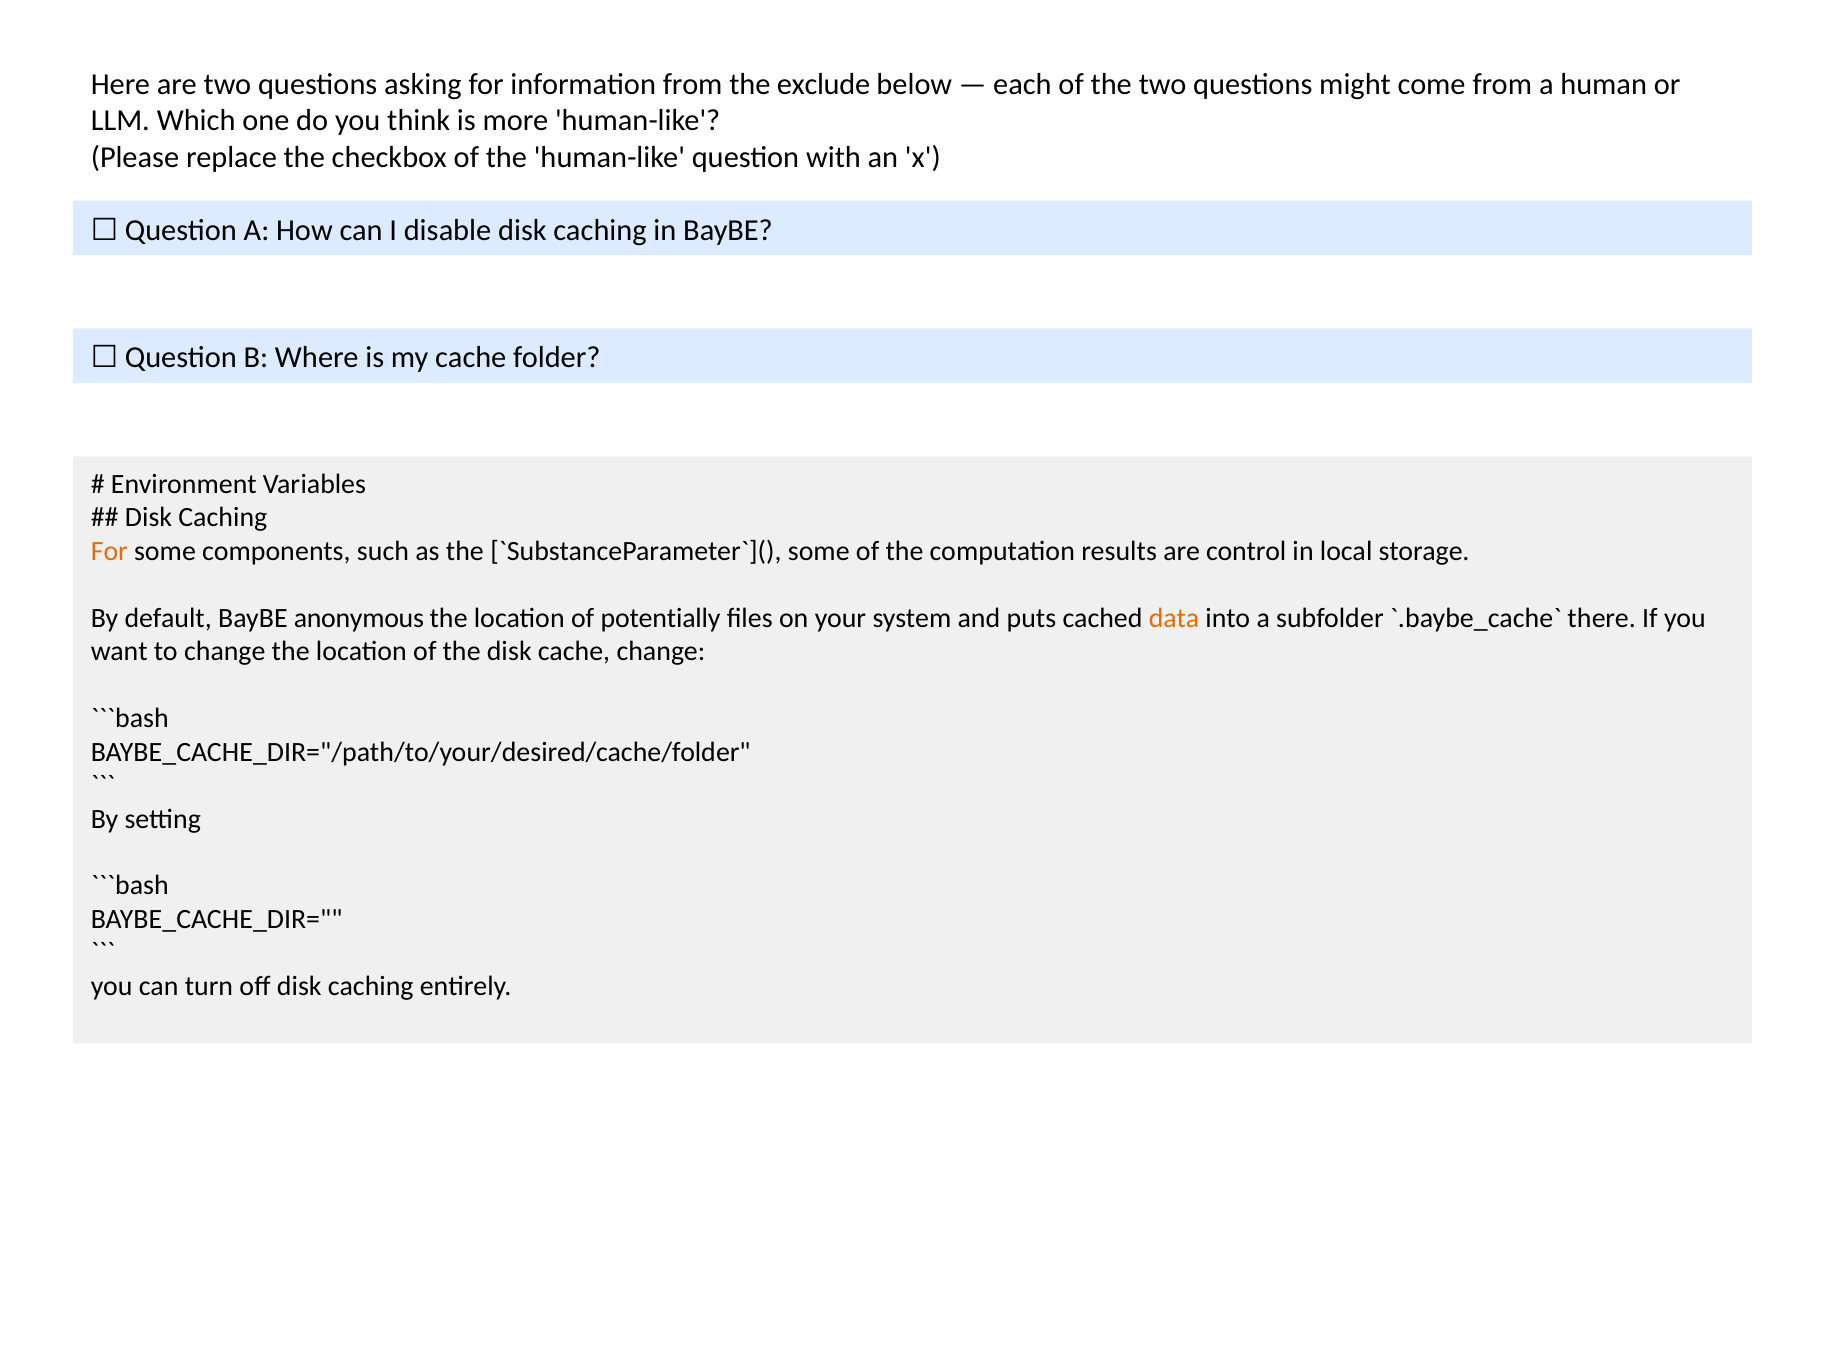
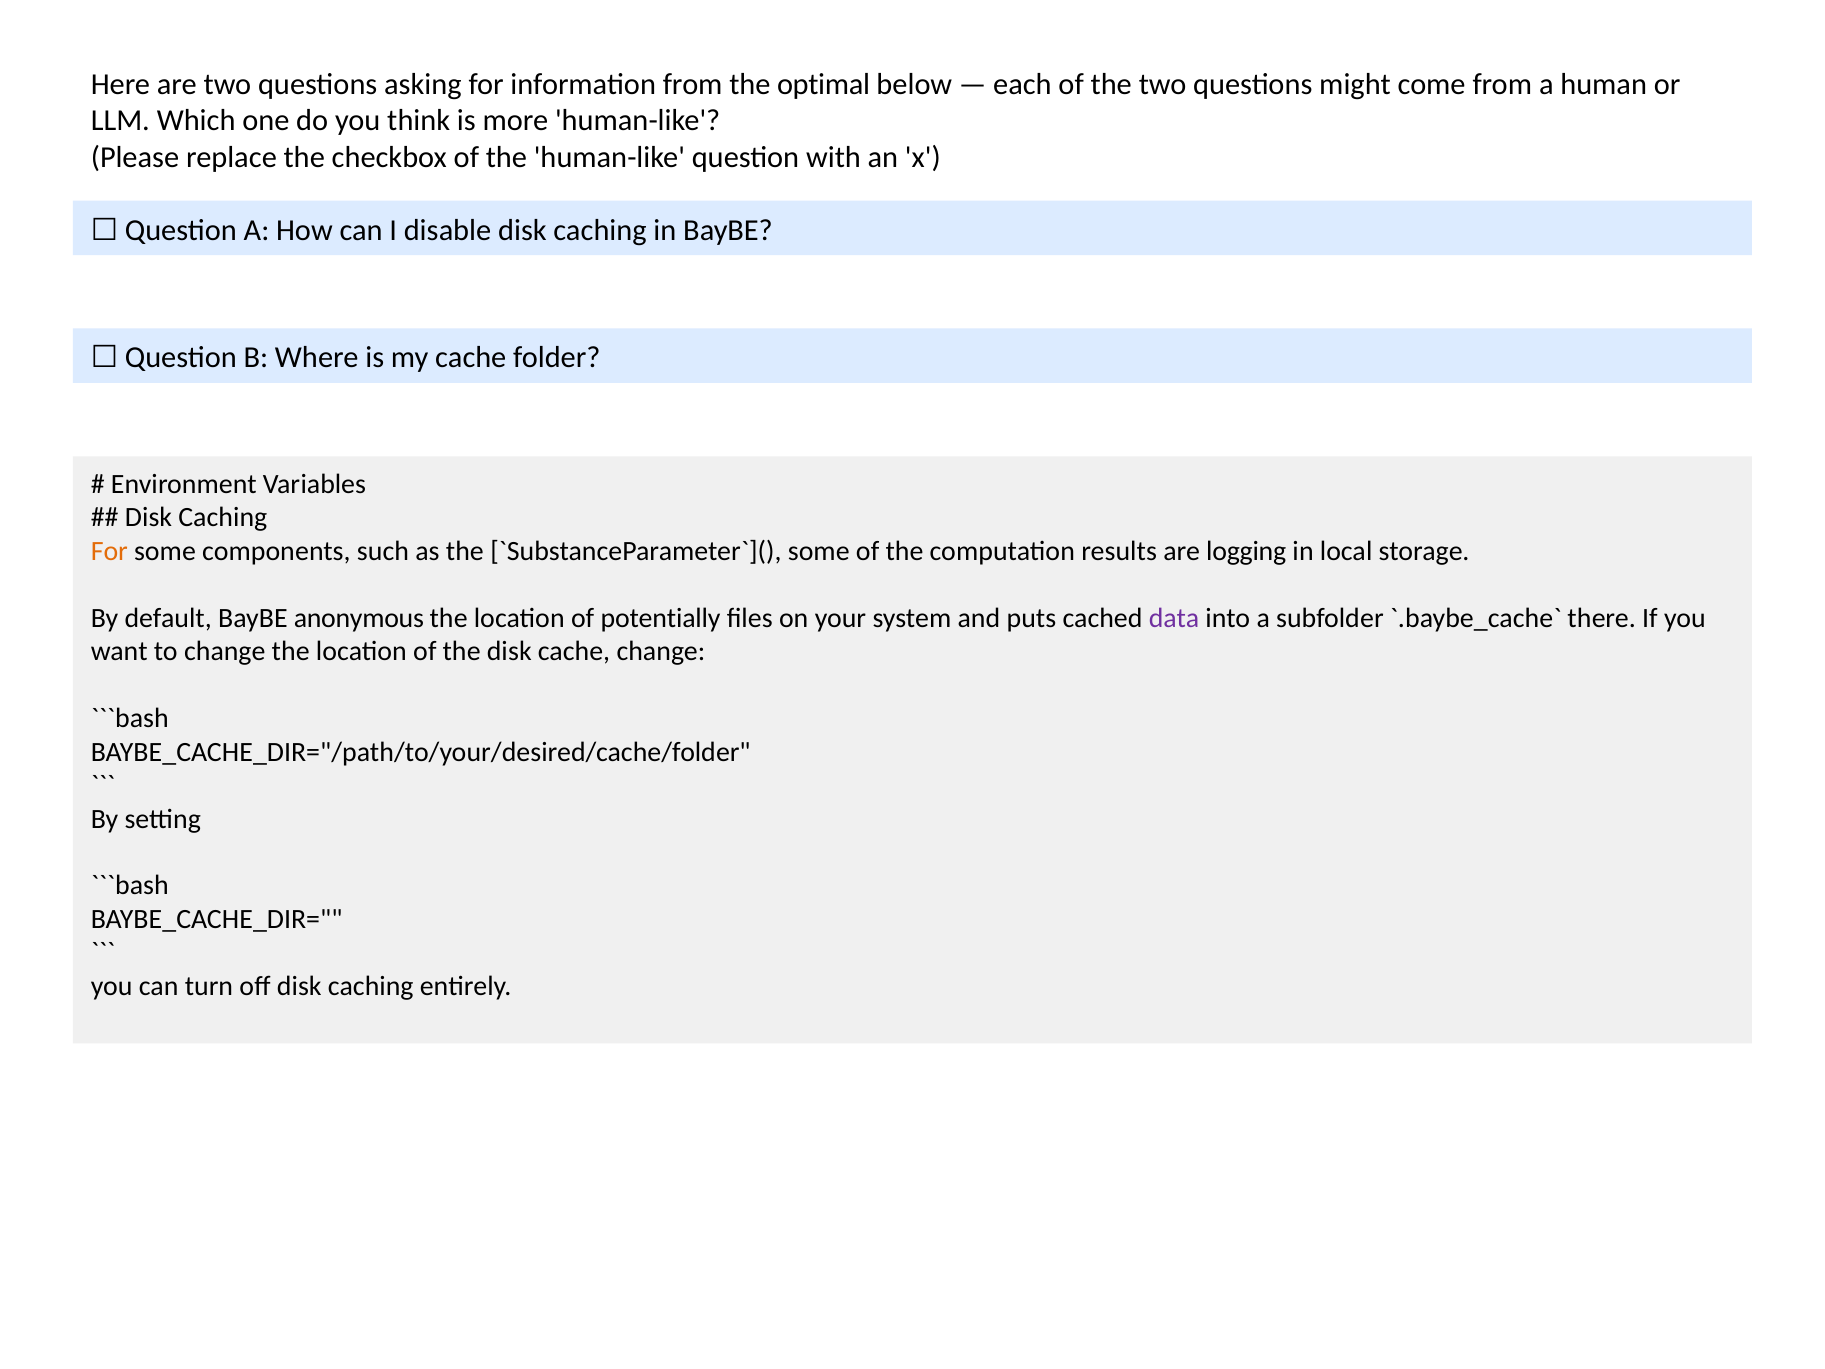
exclude: exclude -> optimal
control: control -> logging
data colour: orange -> purple
